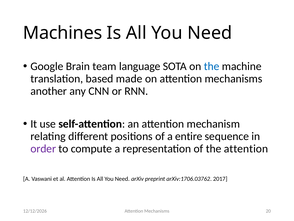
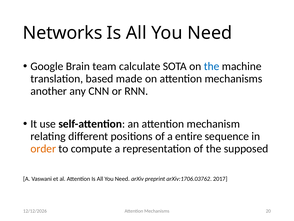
Machines: Machines -> Networks
language: language -> calculate
order colour: purple -> orange
the attention: attention -> supposed
